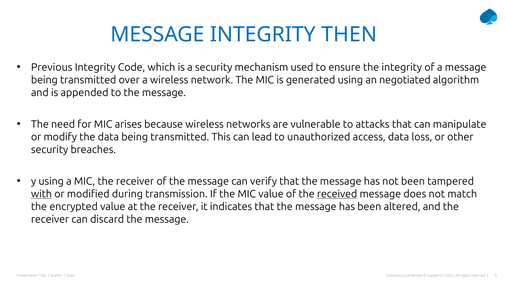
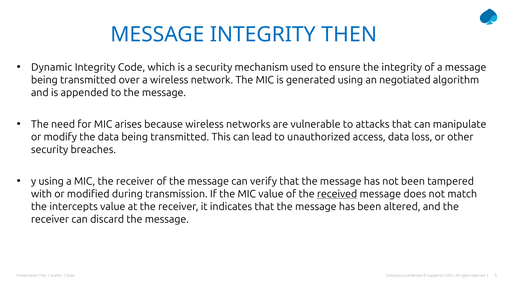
Previous: Previous -> Dynamic
with underline: present -> none
encrypted: encrypted -> intercepts
